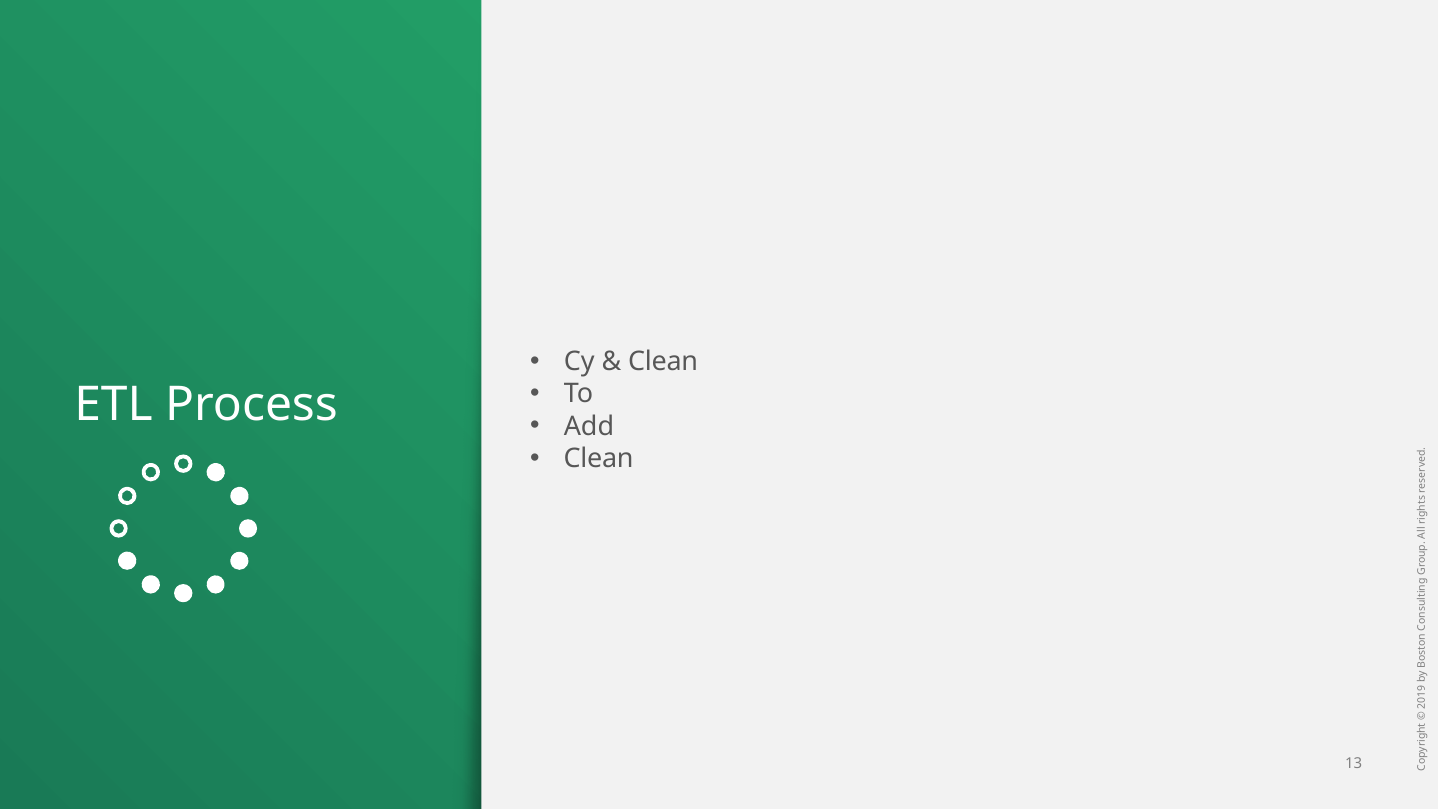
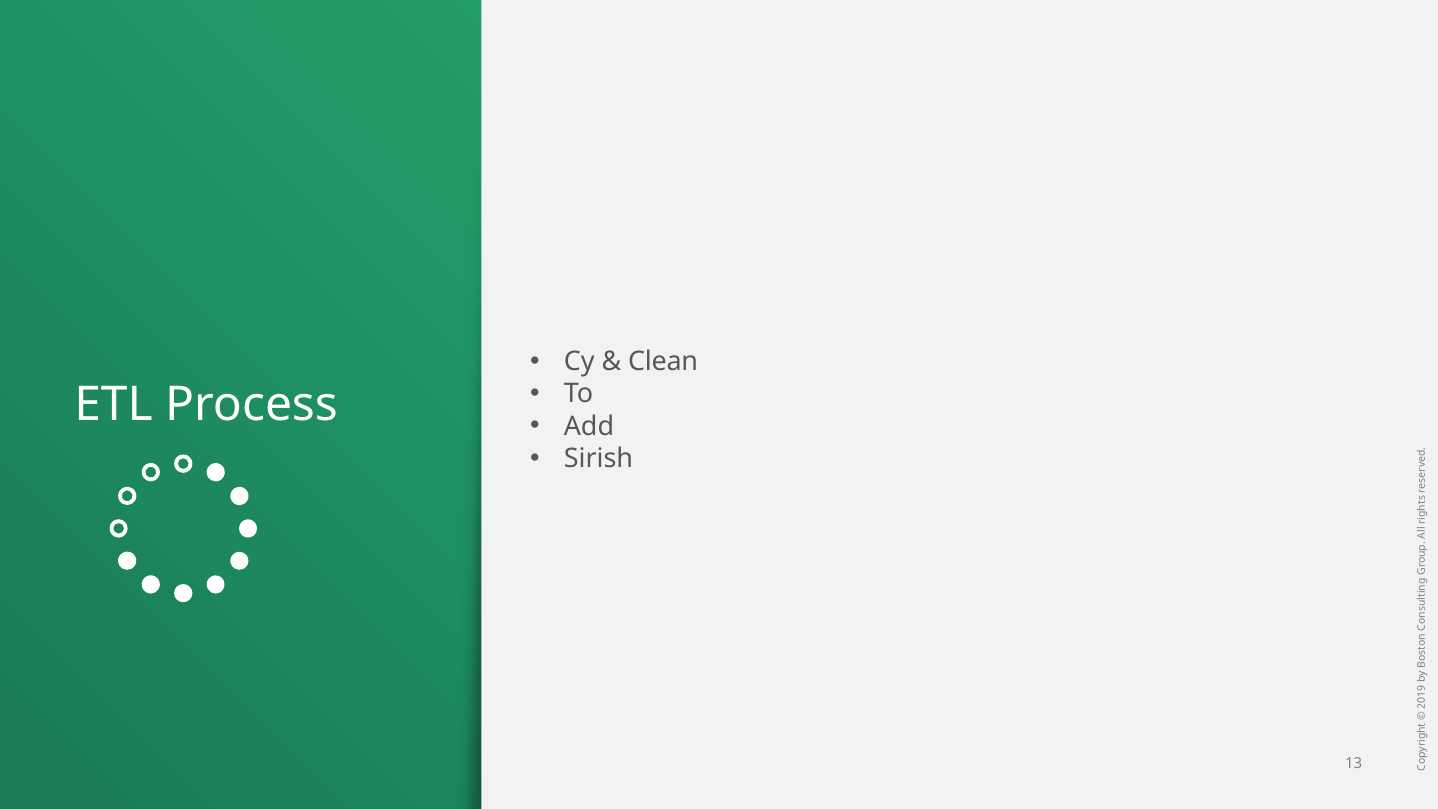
Clean at (599, 459): Clean -> Sirish
